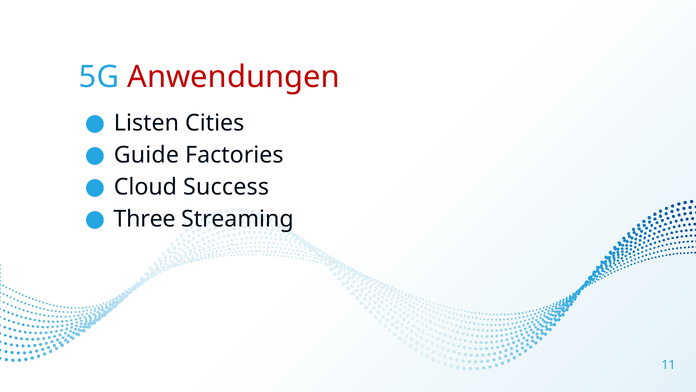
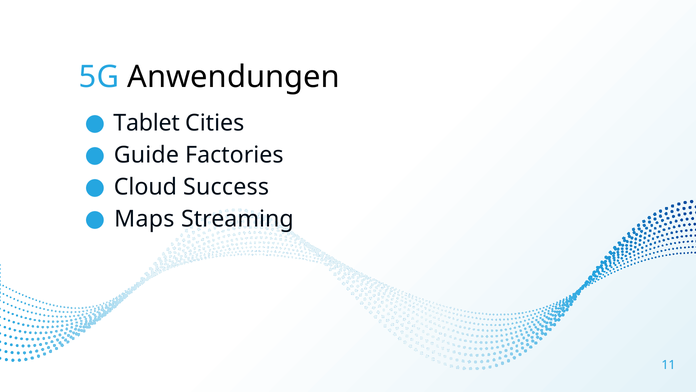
Anwendungen colour: red -> black
Listen: Listen -> Tablet
Three: Three -> Maps
